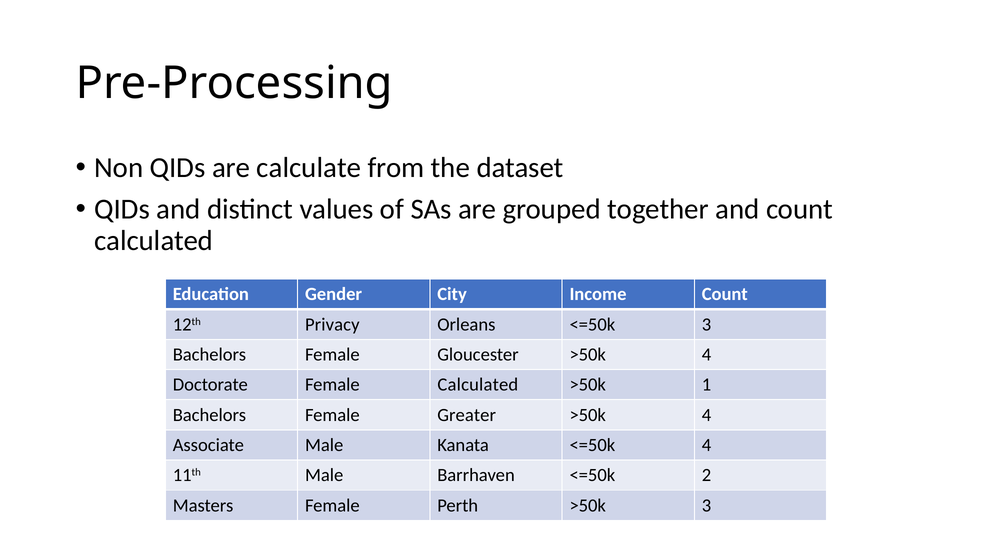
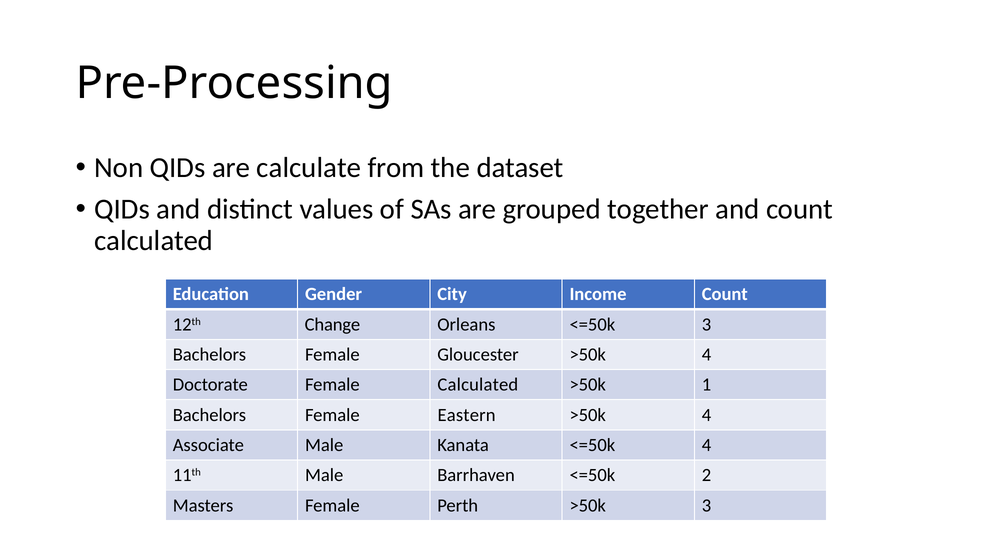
Privacy: Privacy -> Change
Greater: Greater -> Eastern
